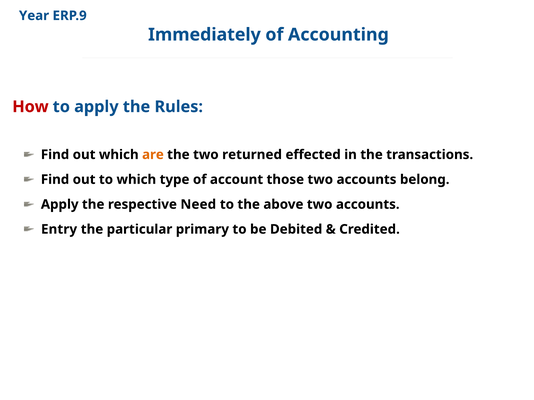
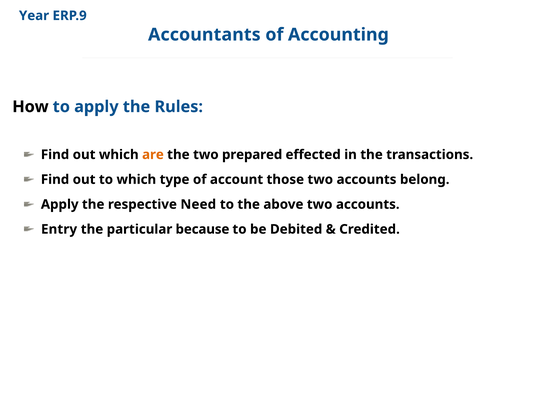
Immediately: Immediately -> Accountants
How colour: red -> black
returned: returned -> prepared
primary: primary -> because
